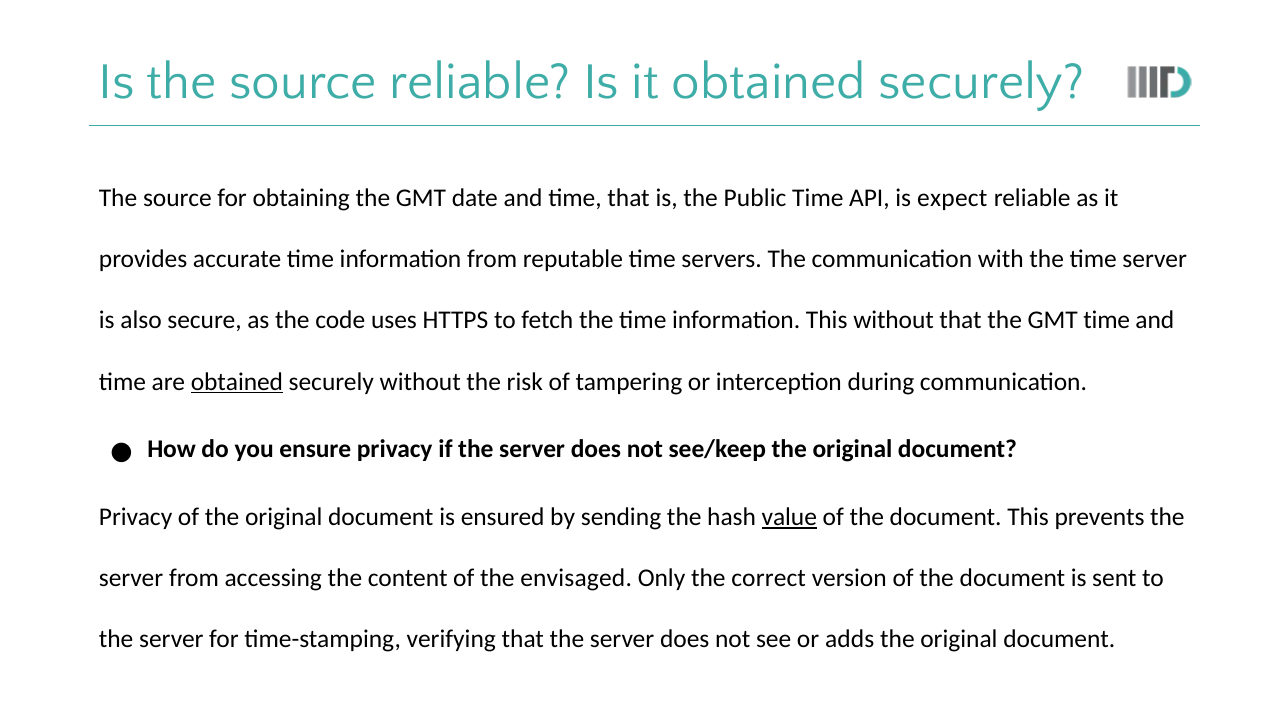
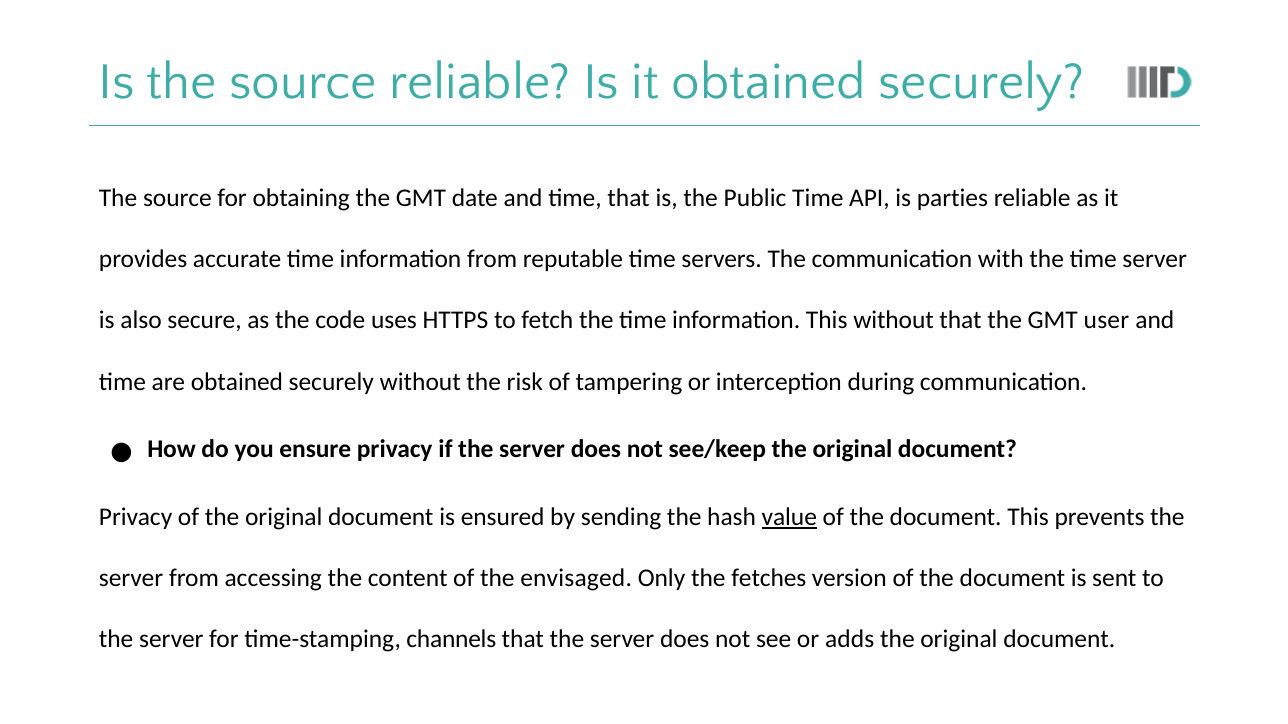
expect: expect -> parties
GMT time: time -> user
obtained at (237, 382) underline: present -> none
correct: correct -> fetches
verifying: verifying -> channels
